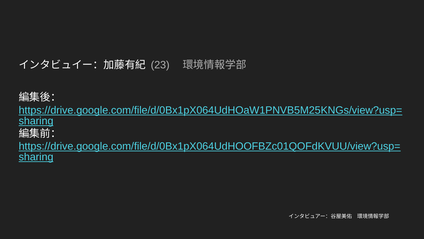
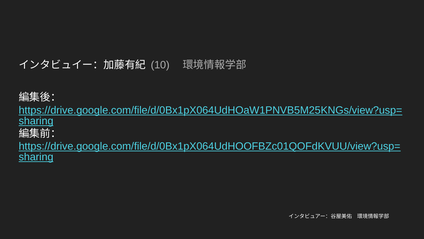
23: 23 -> 10
